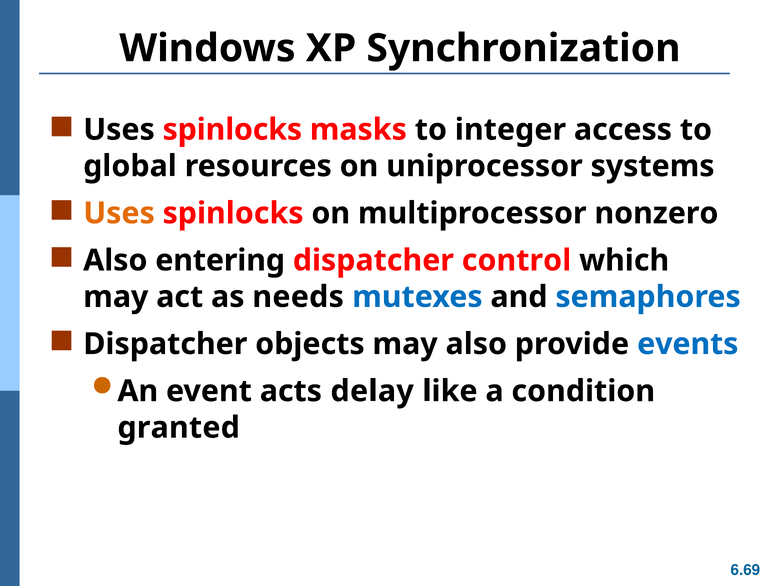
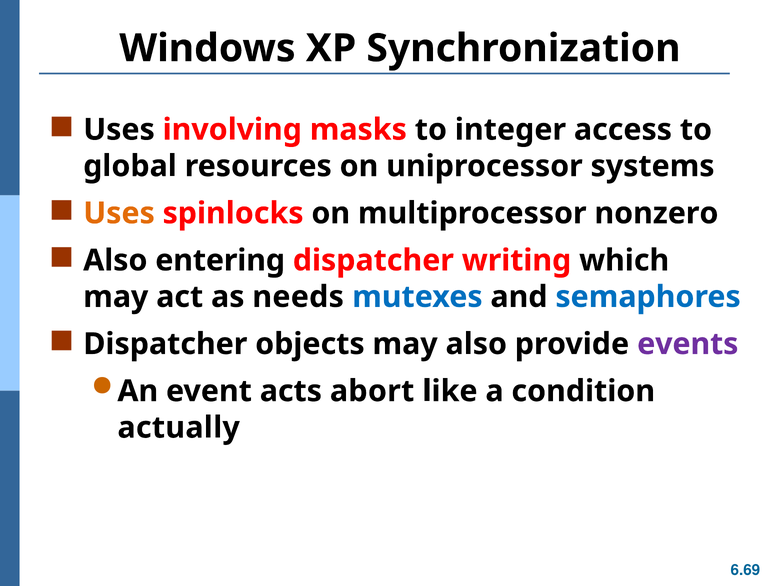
spinlocks at (232, 130): spinlocks -> involving
control: control -> writing
events colour: blue -> purple
delay: delay -> abort
granted: granted -> actually
